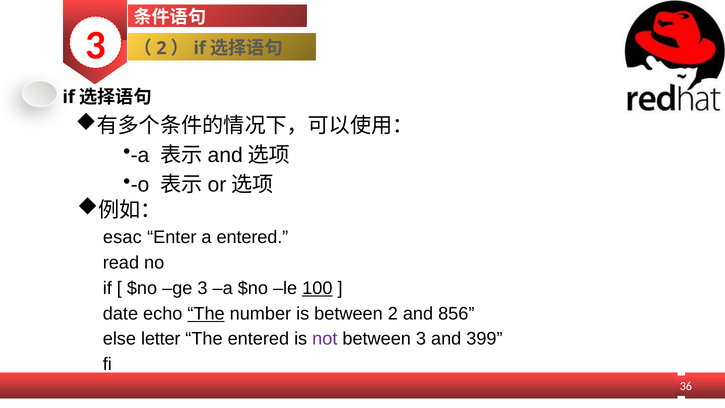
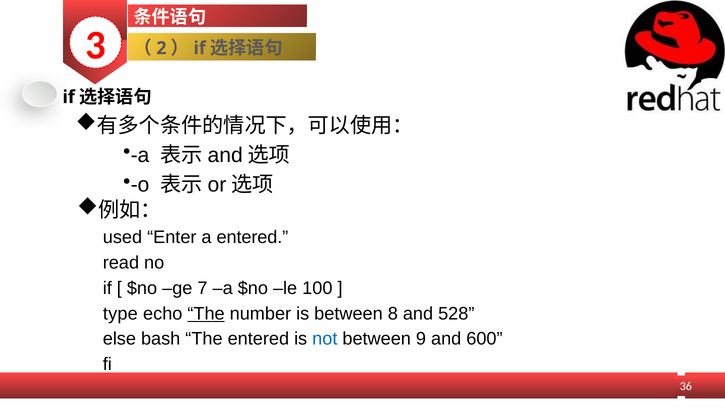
esac: esac -> used
ge 3: 3 -> 7
100 underline: present -> none
date: date -> type
between 2: 2 -> 8
856: 856 -> 528
letter: letter -> bash
not colour: purple -> blue
between 3: 3 -> 9
399: 399 -> 600
